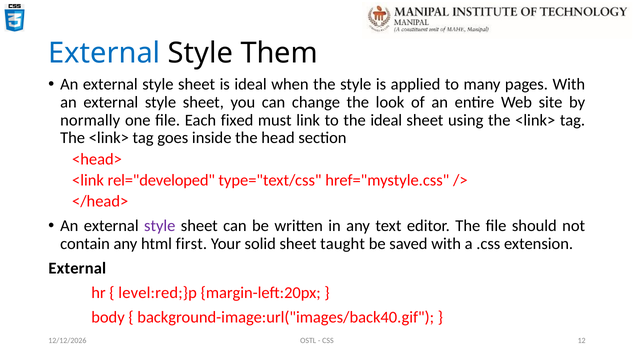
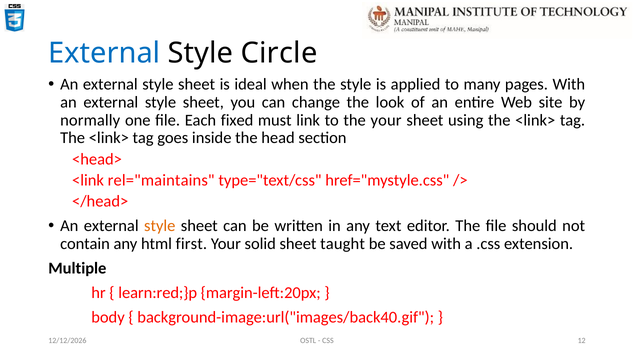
Them: Them -> Circle
the ideal: ideal -> your
rel="developed: rel="developed -> rel="maintains
style at (160, 226) colour: purple -> orange
External at (77, 268): External -> Multiple
level:red;}p: level:red;}p -> learn:red;}p
